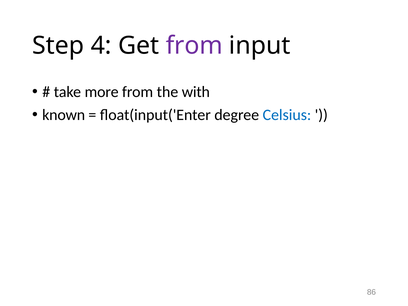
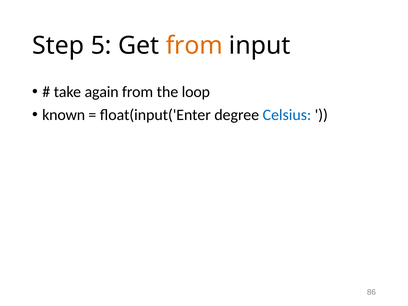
4: 4 -> 5
from at (194, 46) colour: purple -> orange
more: more -> again
with: with -> loop
